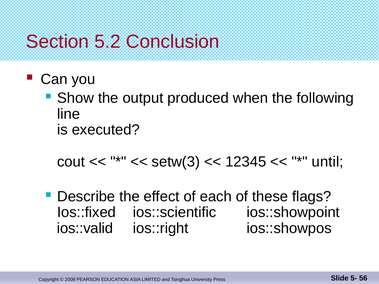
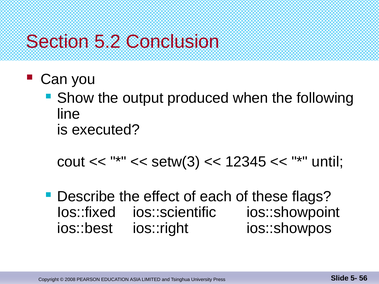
ios::valid: ios::valid -> ios::best
